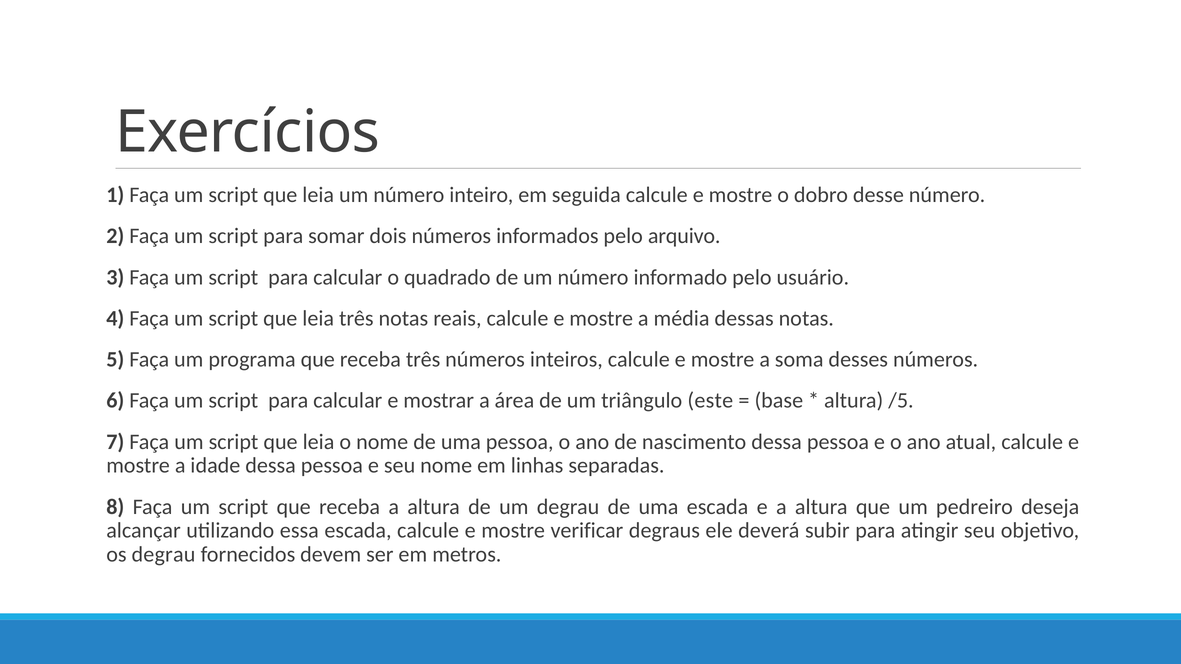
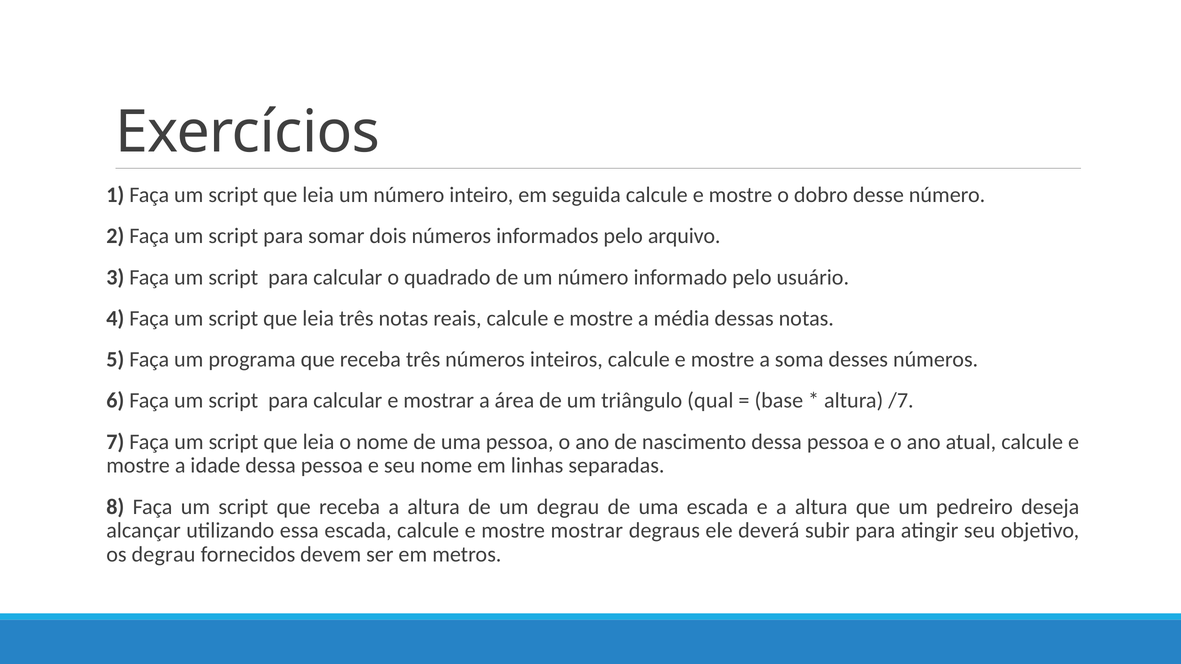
este: este -> qual
/5: /5 -> /7
mostre verificar: verificar -> mostrar
